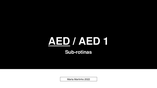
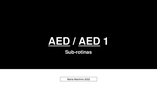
AED at (89, 42) underline: none -> present
